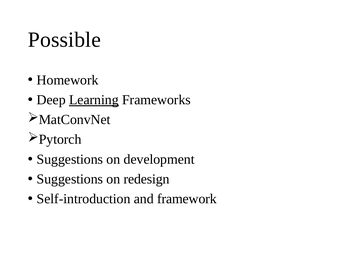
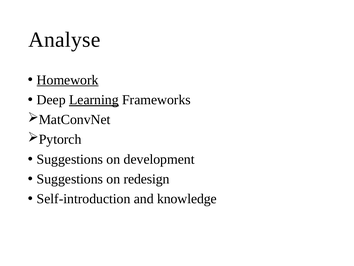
Possible: Possible -> Analyse
Homework underline: none -> present
framework: framework -> knowledge
